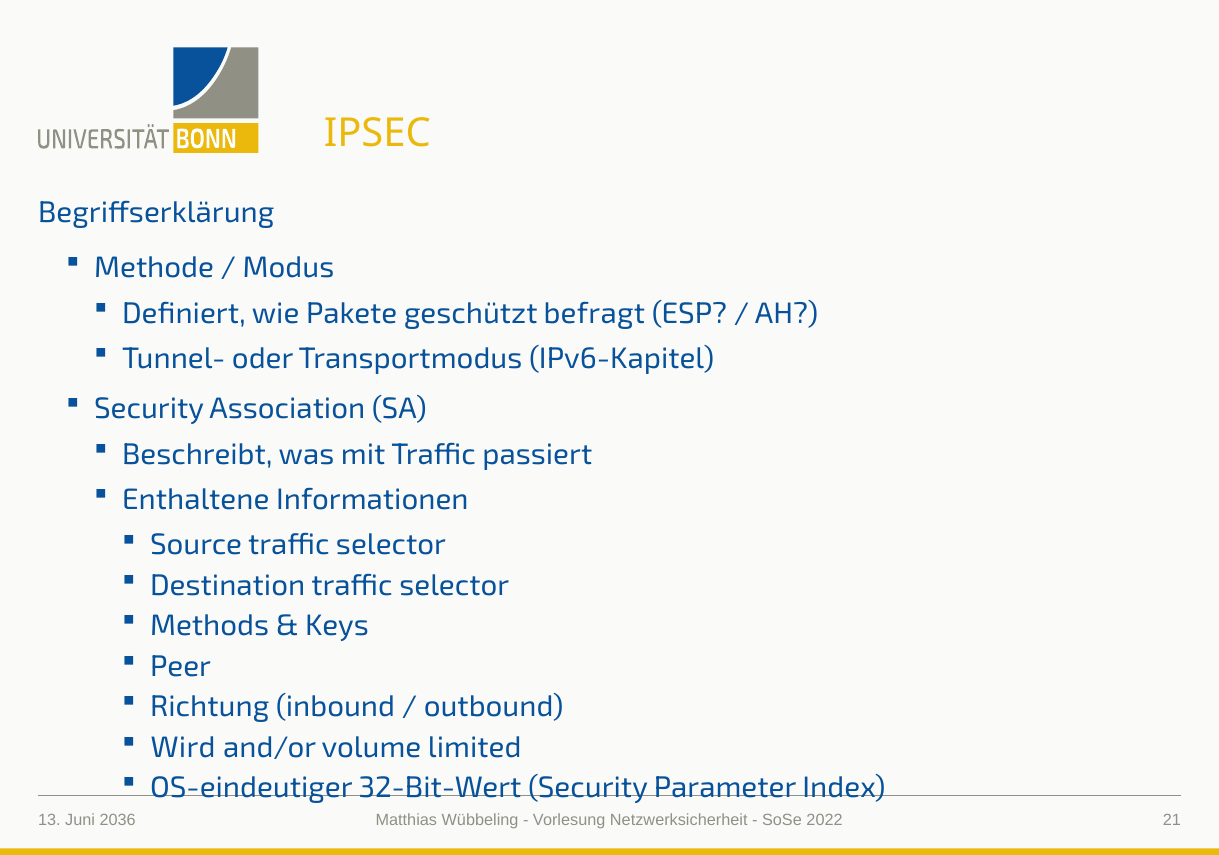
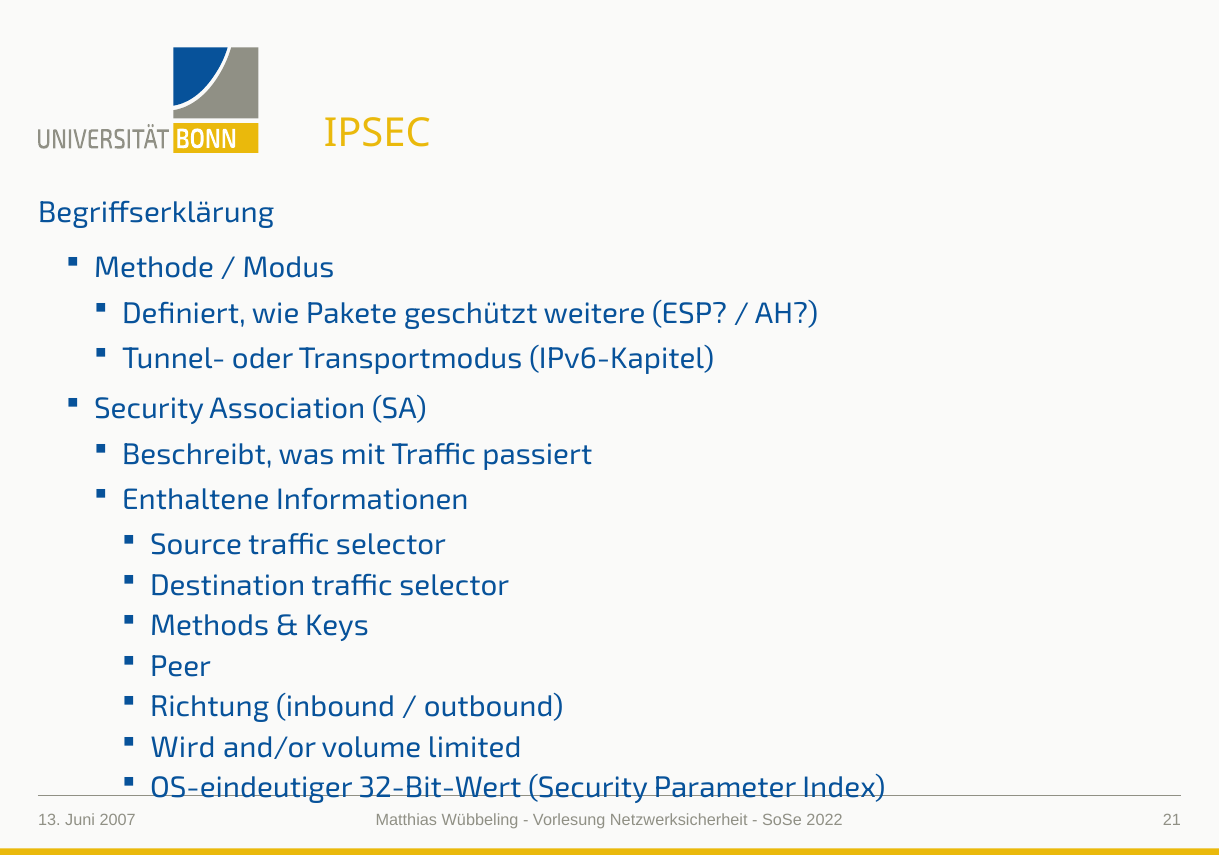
befragt: befragt -> weitere
2036: 2036 -> 2007
